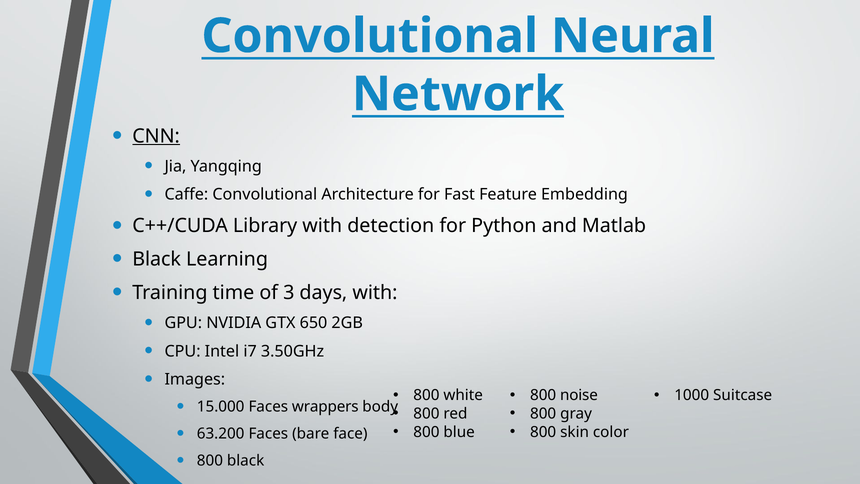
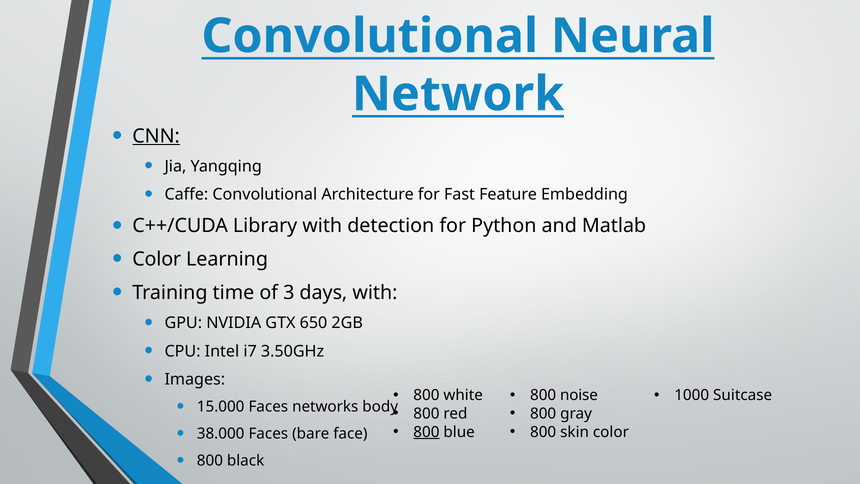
Black at (157, 259): Black -> Color
wrappers: wrappers -> networks
63.200: 63.200 -> 38.000
800 at (426, 432) underline: none -> present
